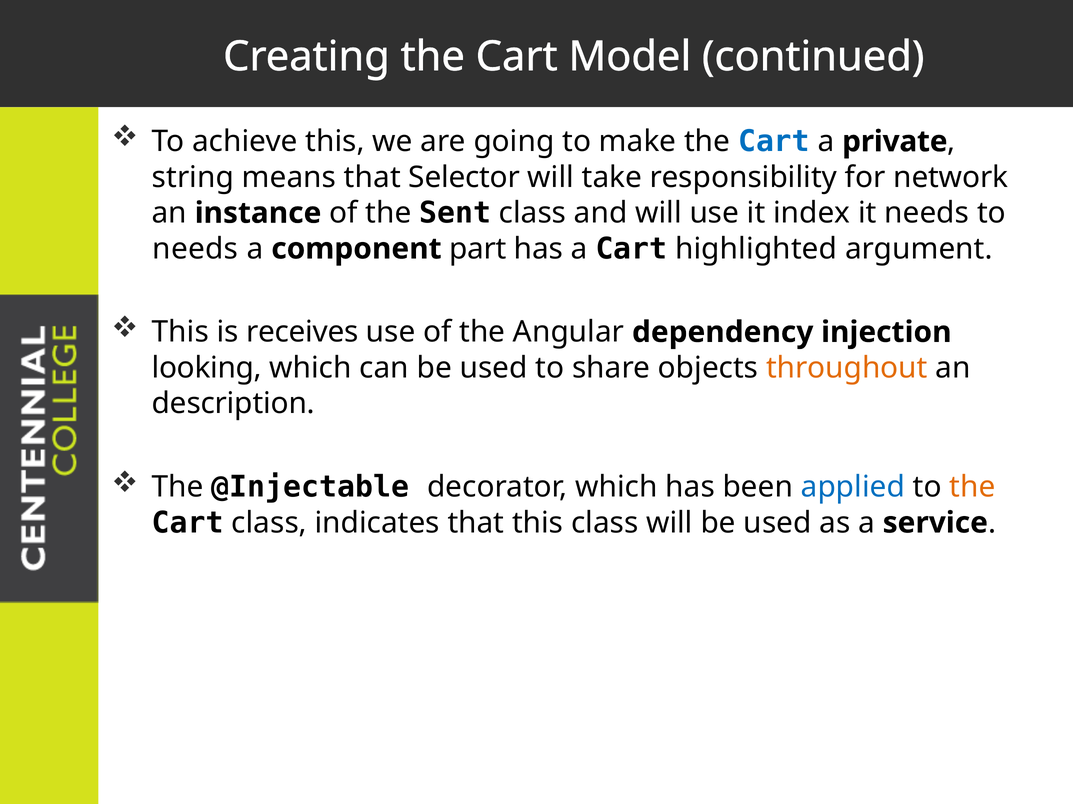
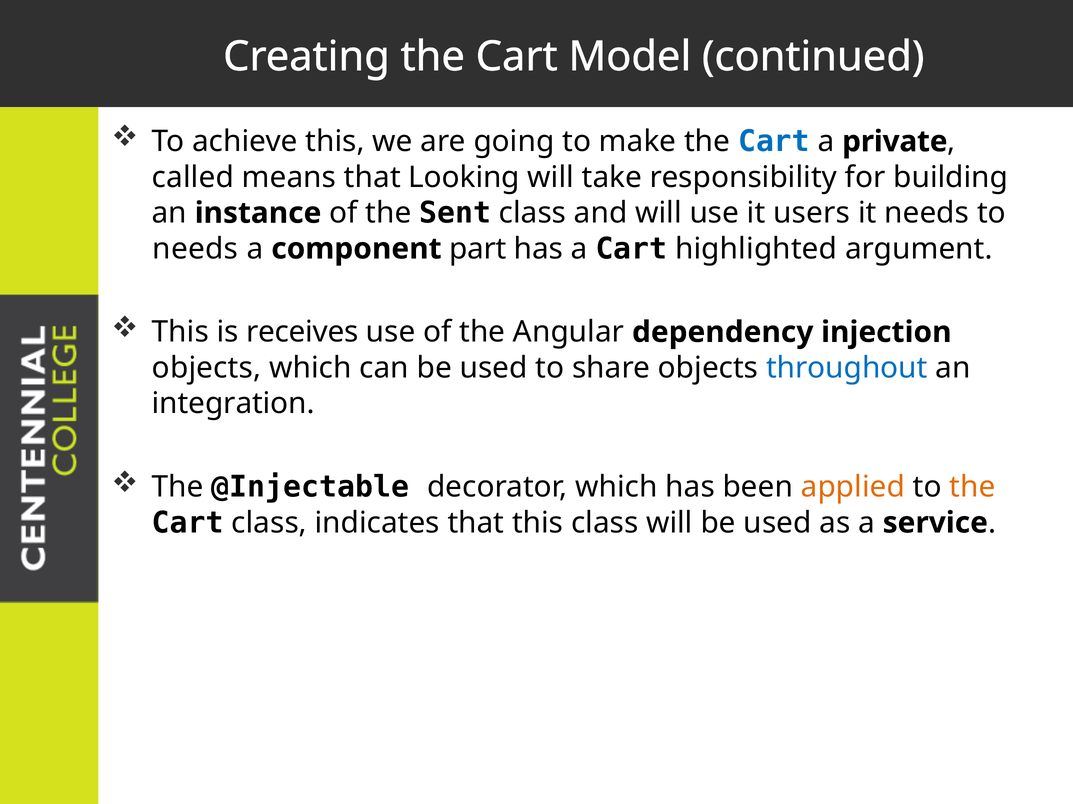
string: string -> called
Selector: Selector -> Looking
network: network -> building
index: index -> users
looking at (207, 368): looking -> objects
throughout colour: orange -> blue
description: description -> integration
applied colour: blue -> orange
